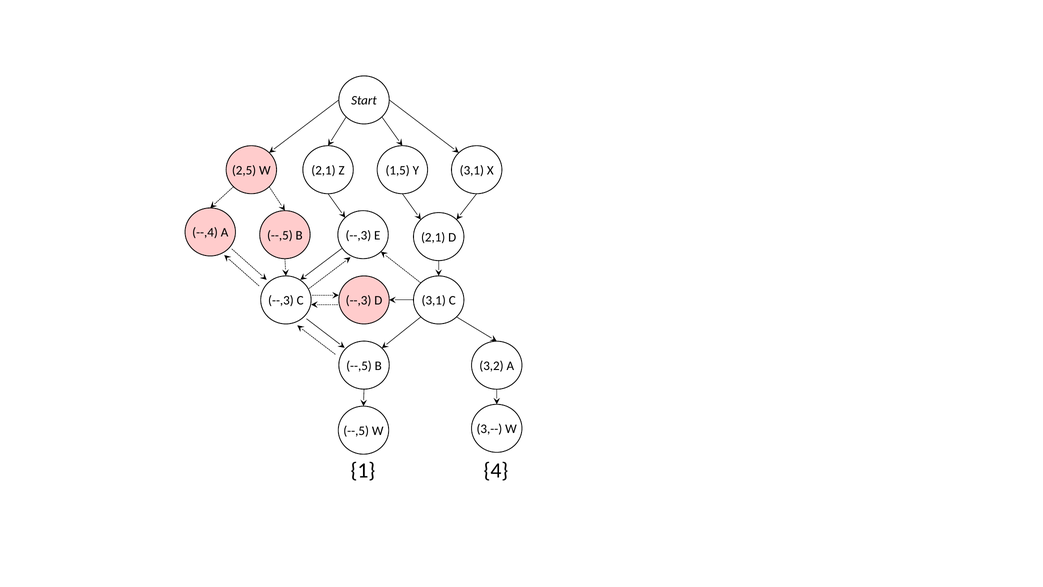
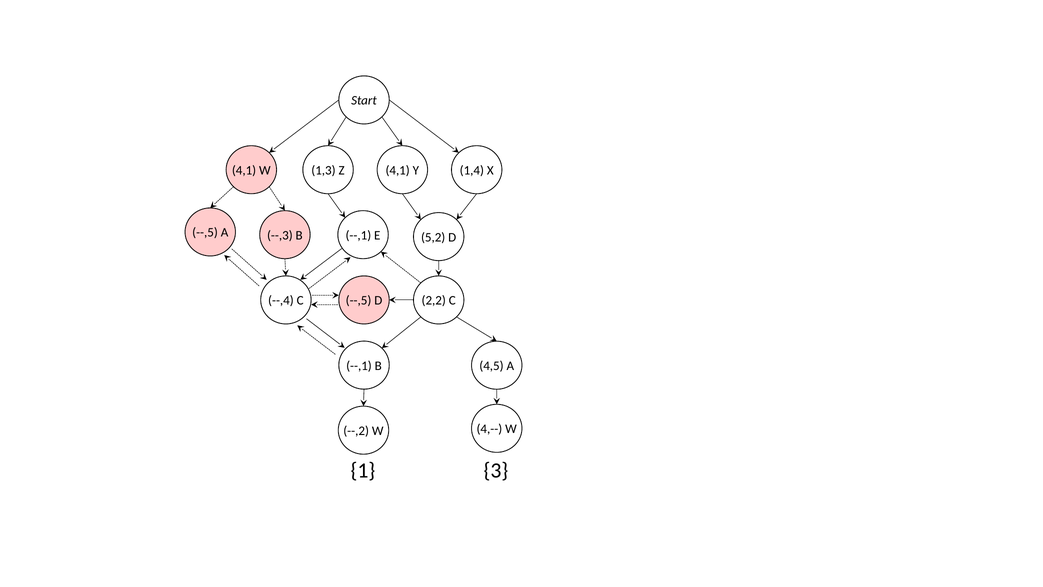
2,5 at (244, 170): 2,5 -> 4,1
2,1 at (323, 170): 2,1 -> 1,3
Z 1,5: 1,5 -> 4,1
Y 3,1: 3,1 -> 1,4
--,4 at (205, 233): --,4 -> --,5
A --,5: --,5 -> --,3
--,3 at (358, 235): --,3 -> --,1
E 2,1: 2,1 -> 5,2
--,3 at (281, 300): --,3 -> --,4
--,3 at (359, 300): --,3 -> --,5
3,1 at (434, 300): 3,1 -> 2,2
--,5 at (359, 366): --,5 -> --,1
3,2: 3,2 -> 4,5
--,5 at (356, 431): --,5 -> --,2
3,--: 3,-- -> 4,--
4: 4 -> 3
